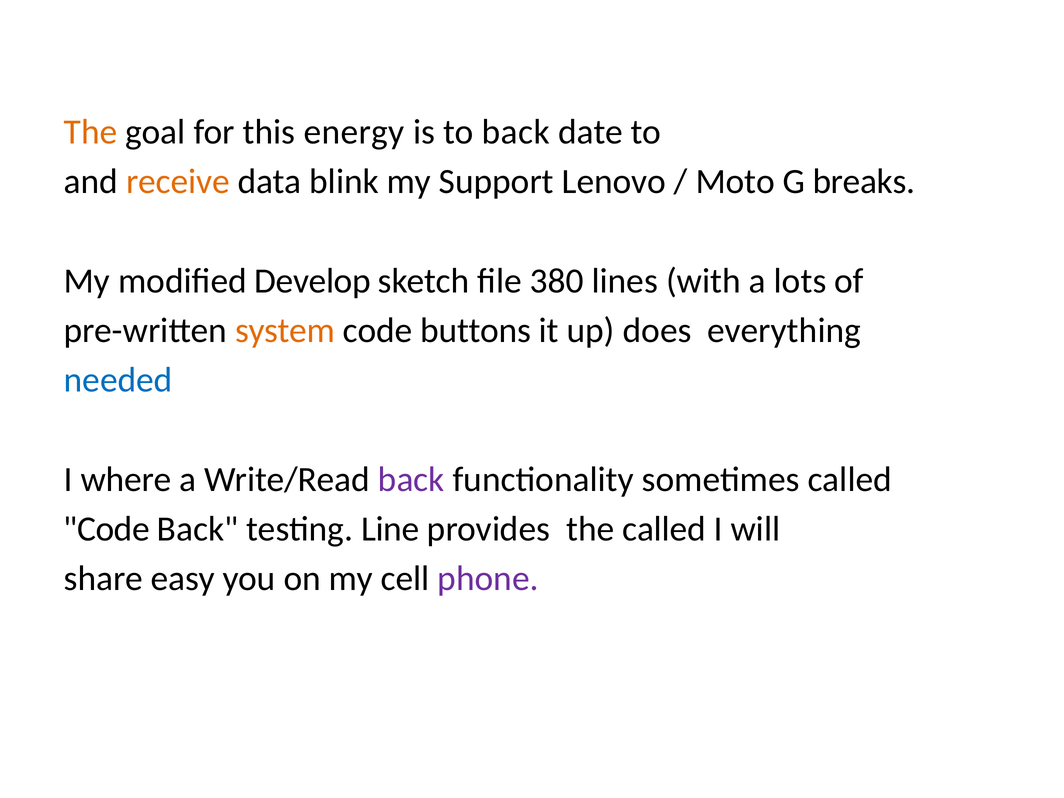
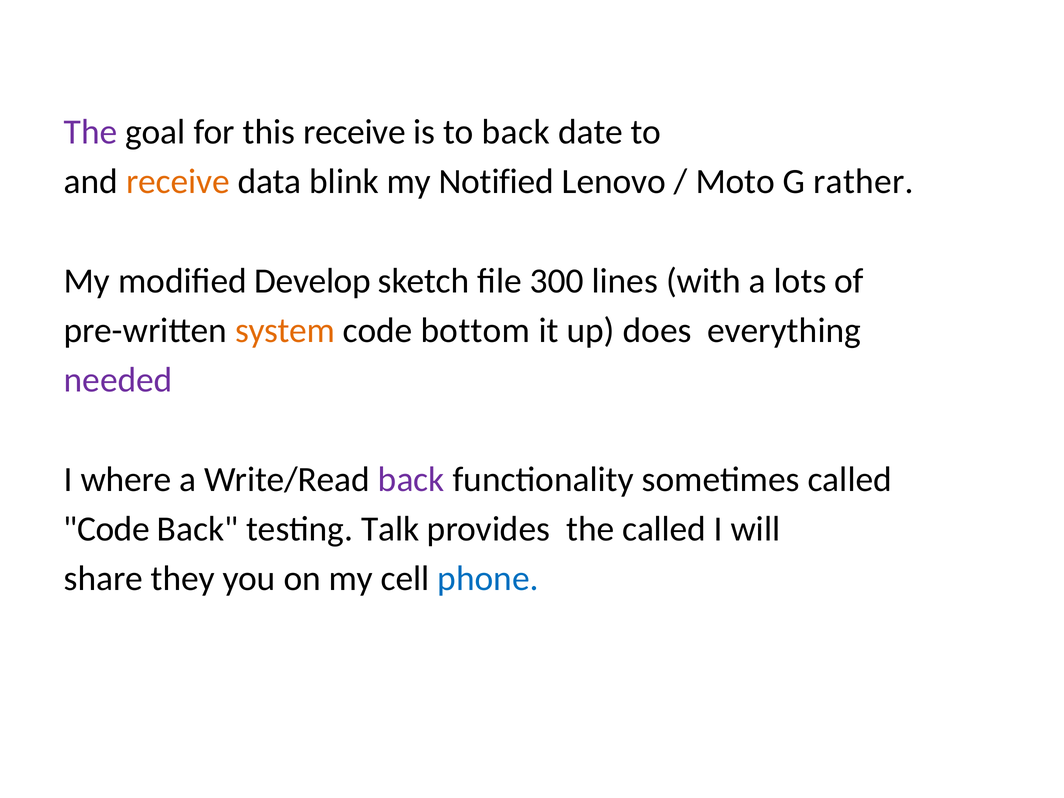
The at (91, 132) colour: orange -> purple
this energy: energy -> receive
Support: Support -> Notified
breaks: breaks -> rather
380: 380 -> 300
buttons: buttons -> bottom
needed colour: blue -> purple
Line: Line -> Talk
easy: easy -> they
phone colour: purple -> blue
